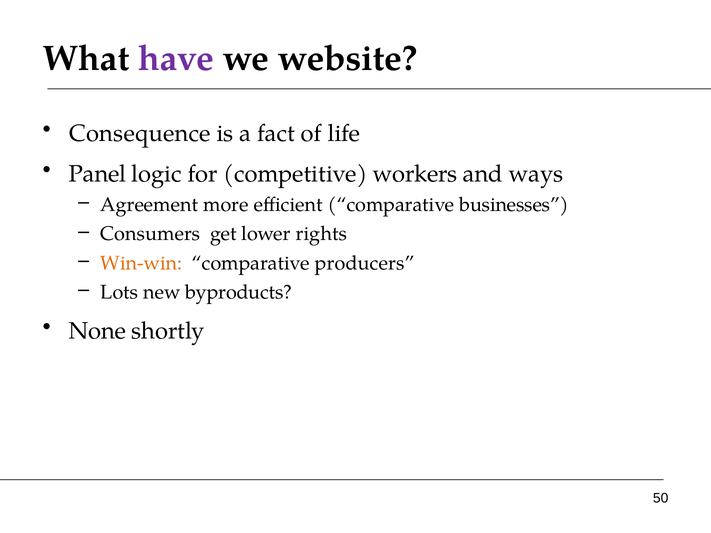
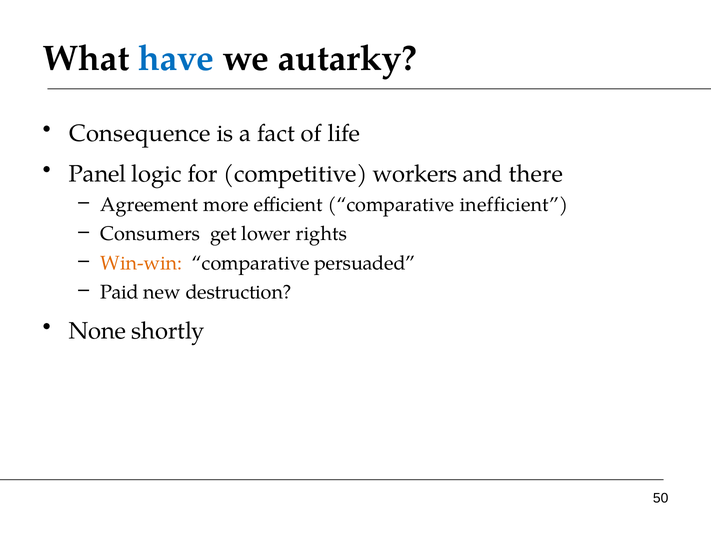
have colour: purple -> blue
website: website -> autarky
ways: ways -> there
businesses: businesses -> inefficient
producers: producers -> persuaded
Lots: Lots -> Paid
byproducts: byproducts -> destruction
